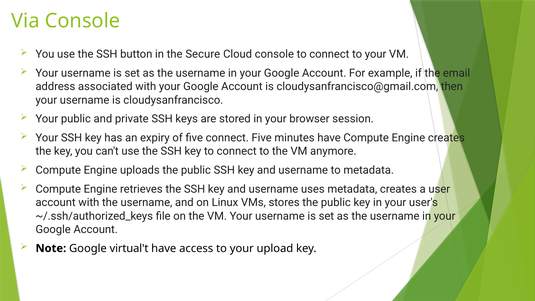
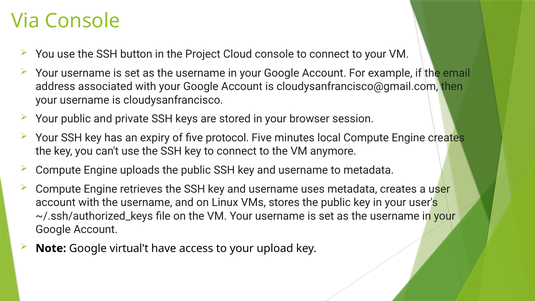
Secure: Secure -> Project
five connect: connect -> protocol
minutes have: have -> local
